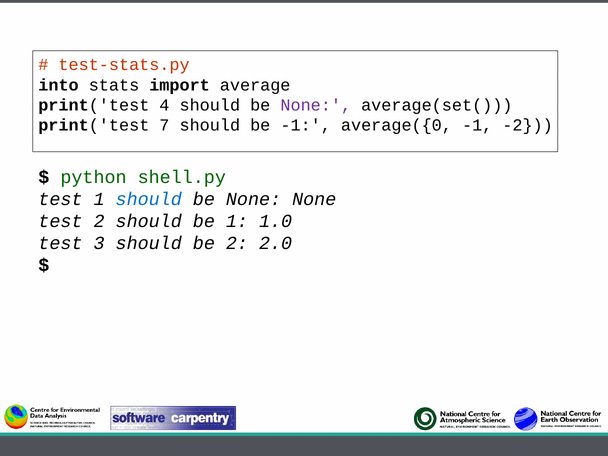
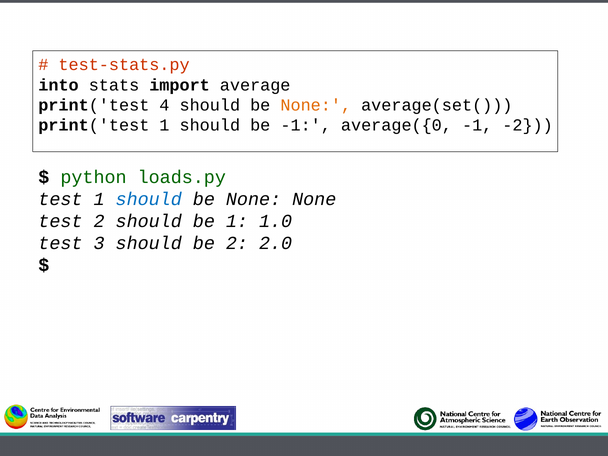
None at (316, 105) colour: purple -> orange
print('test 7: 7 -> 1
shell.py: shell.py -> loads.py
